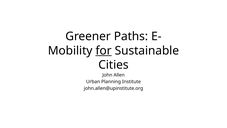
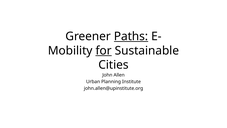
Paths underline: none -> present
